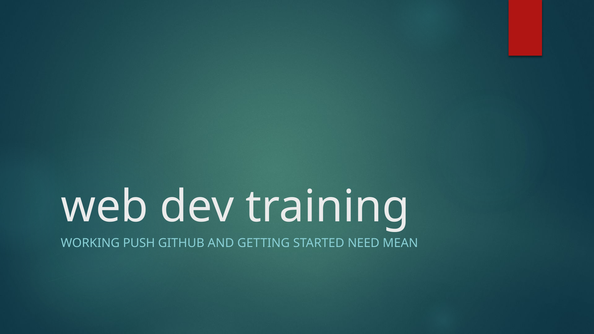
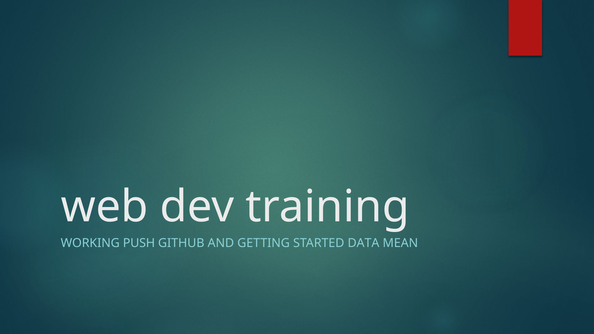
NEED: NEED -> DATA
